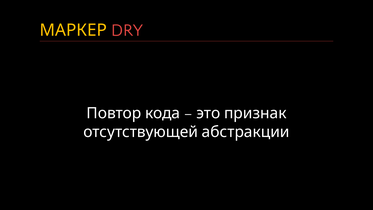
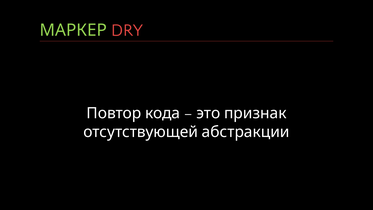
МАРКЕР colour: yellow -> light green
